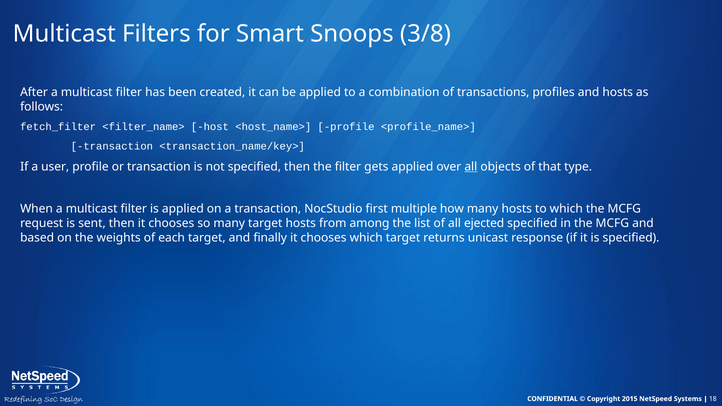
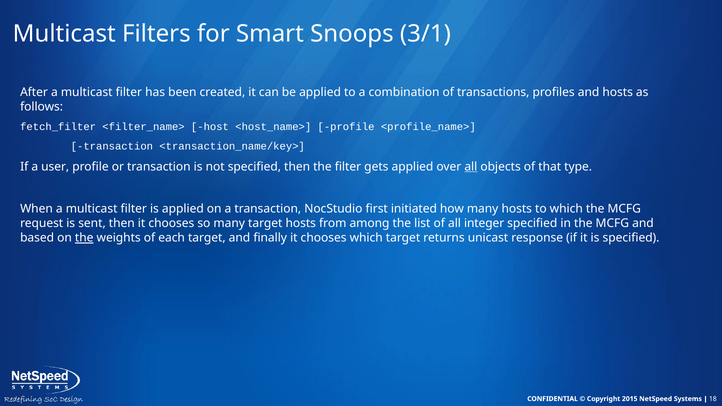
3/8: 3/8 -> 3/1
multiple: multiple -> initiated
ejected: ejected -> integer
the at (84, 238) underline: none -> present
